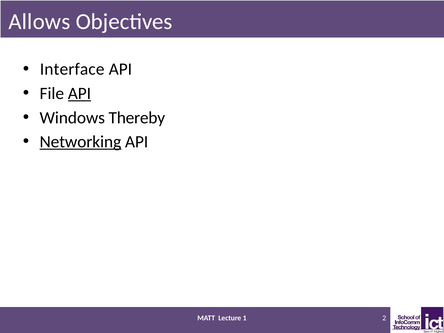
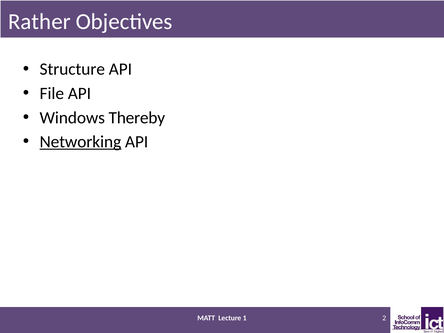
Allows: Allows -> Rather
Interface: Interface -> Structure
API at (79, 93) underline: present -> none
